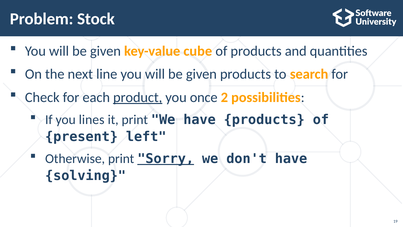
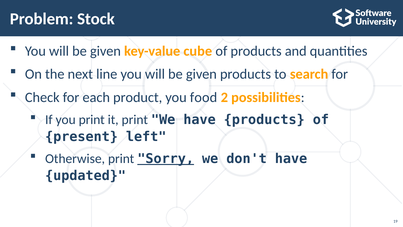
product underline: present -> none
once: once -> food
you lines: lines -> print
solving: solving -> updated
